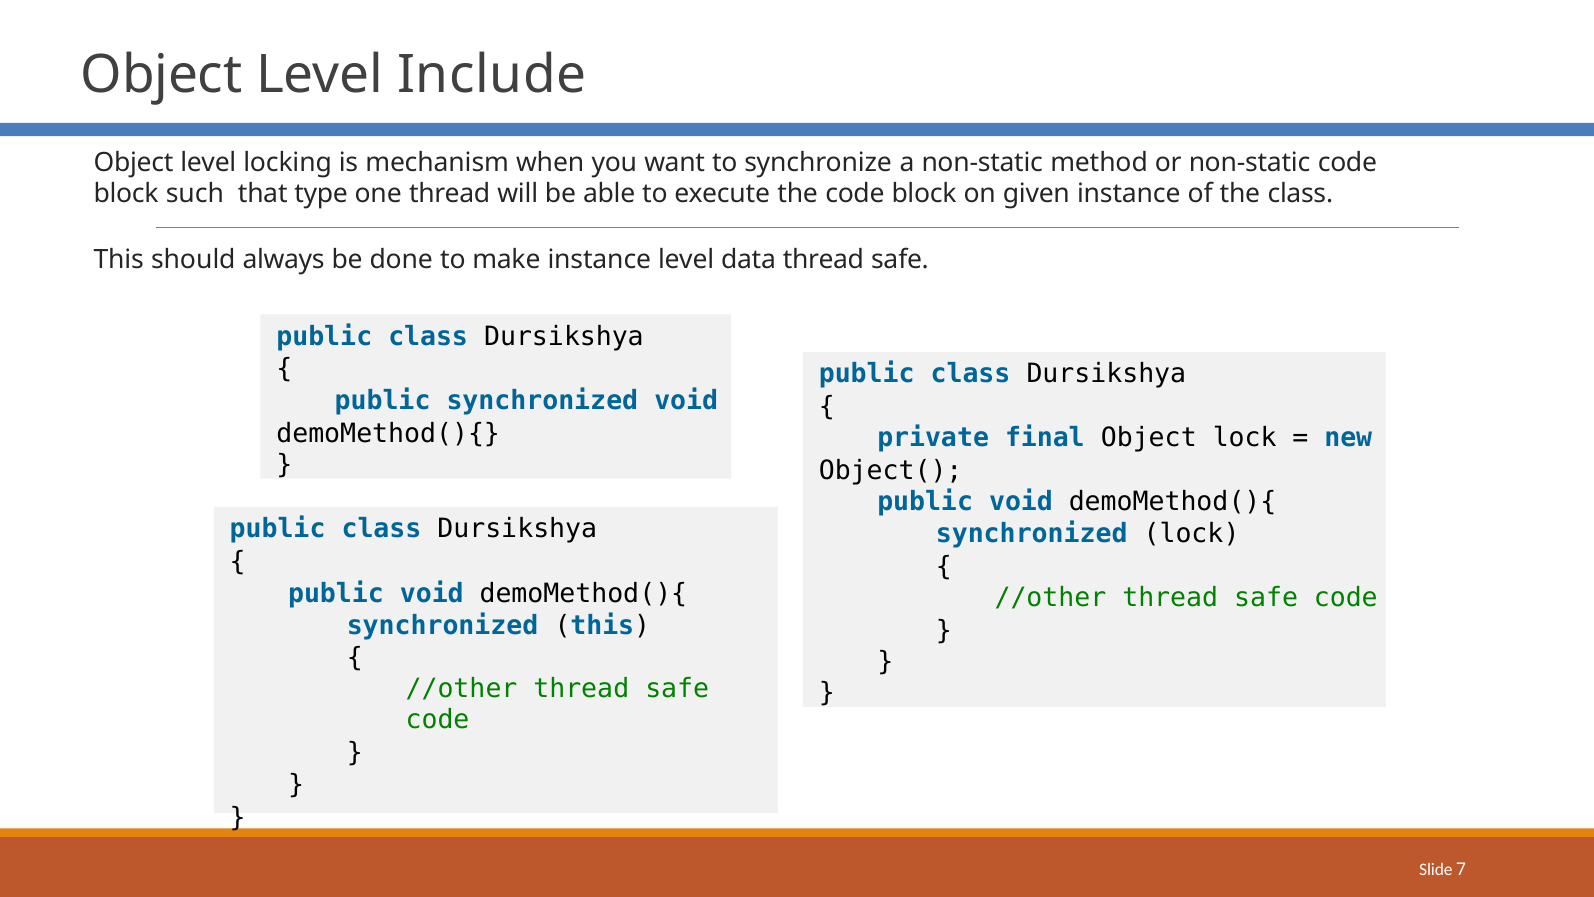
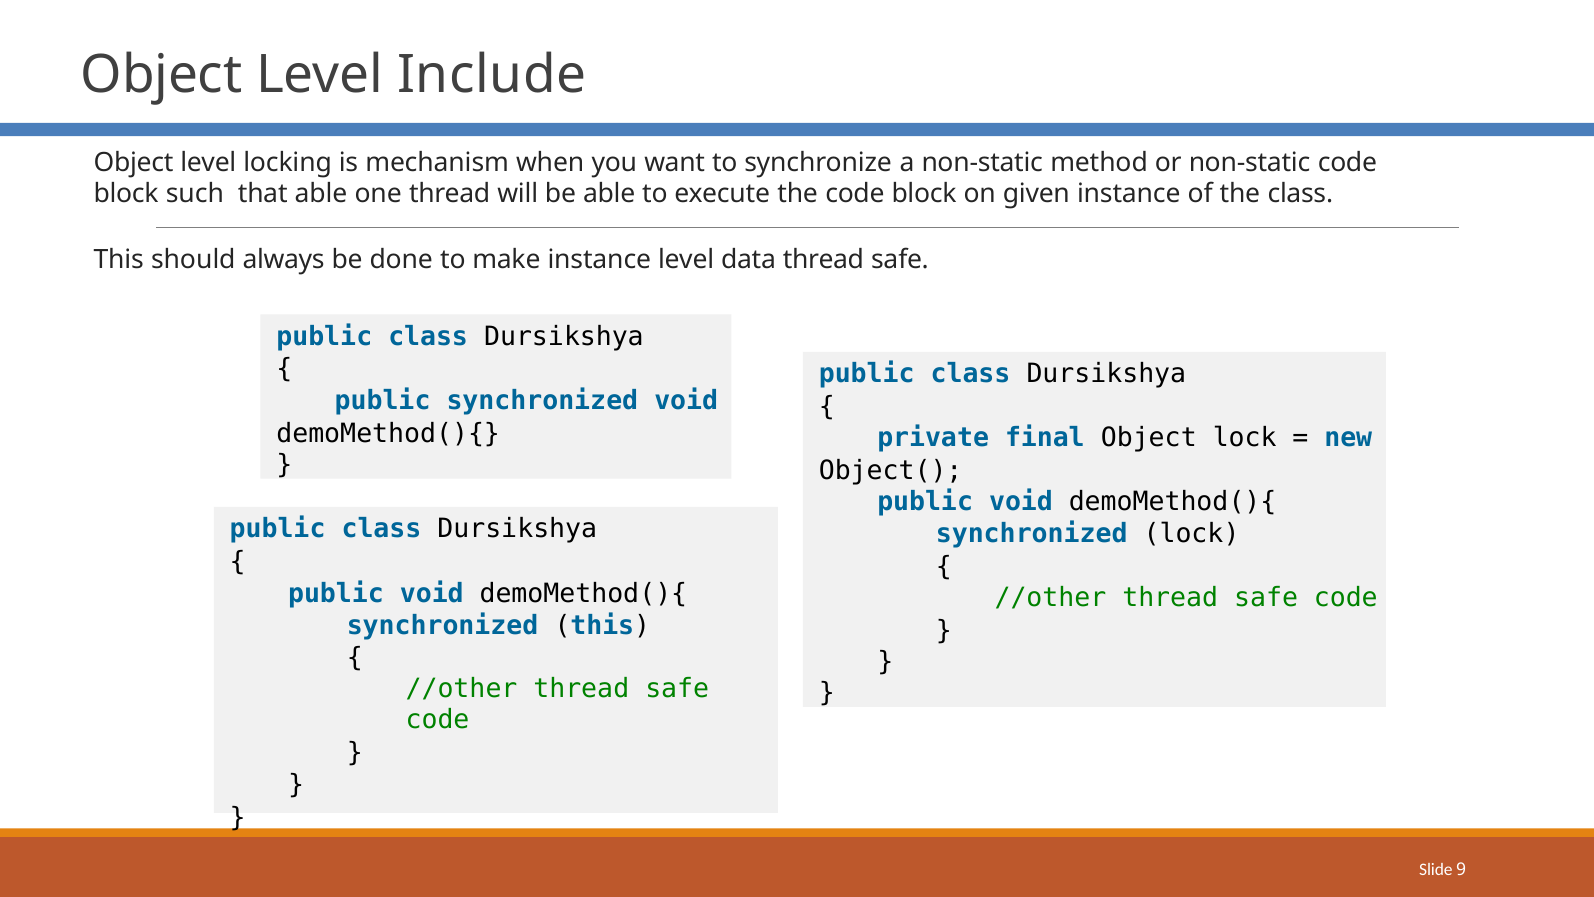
that type: type -> able
7: 7 -> 9
